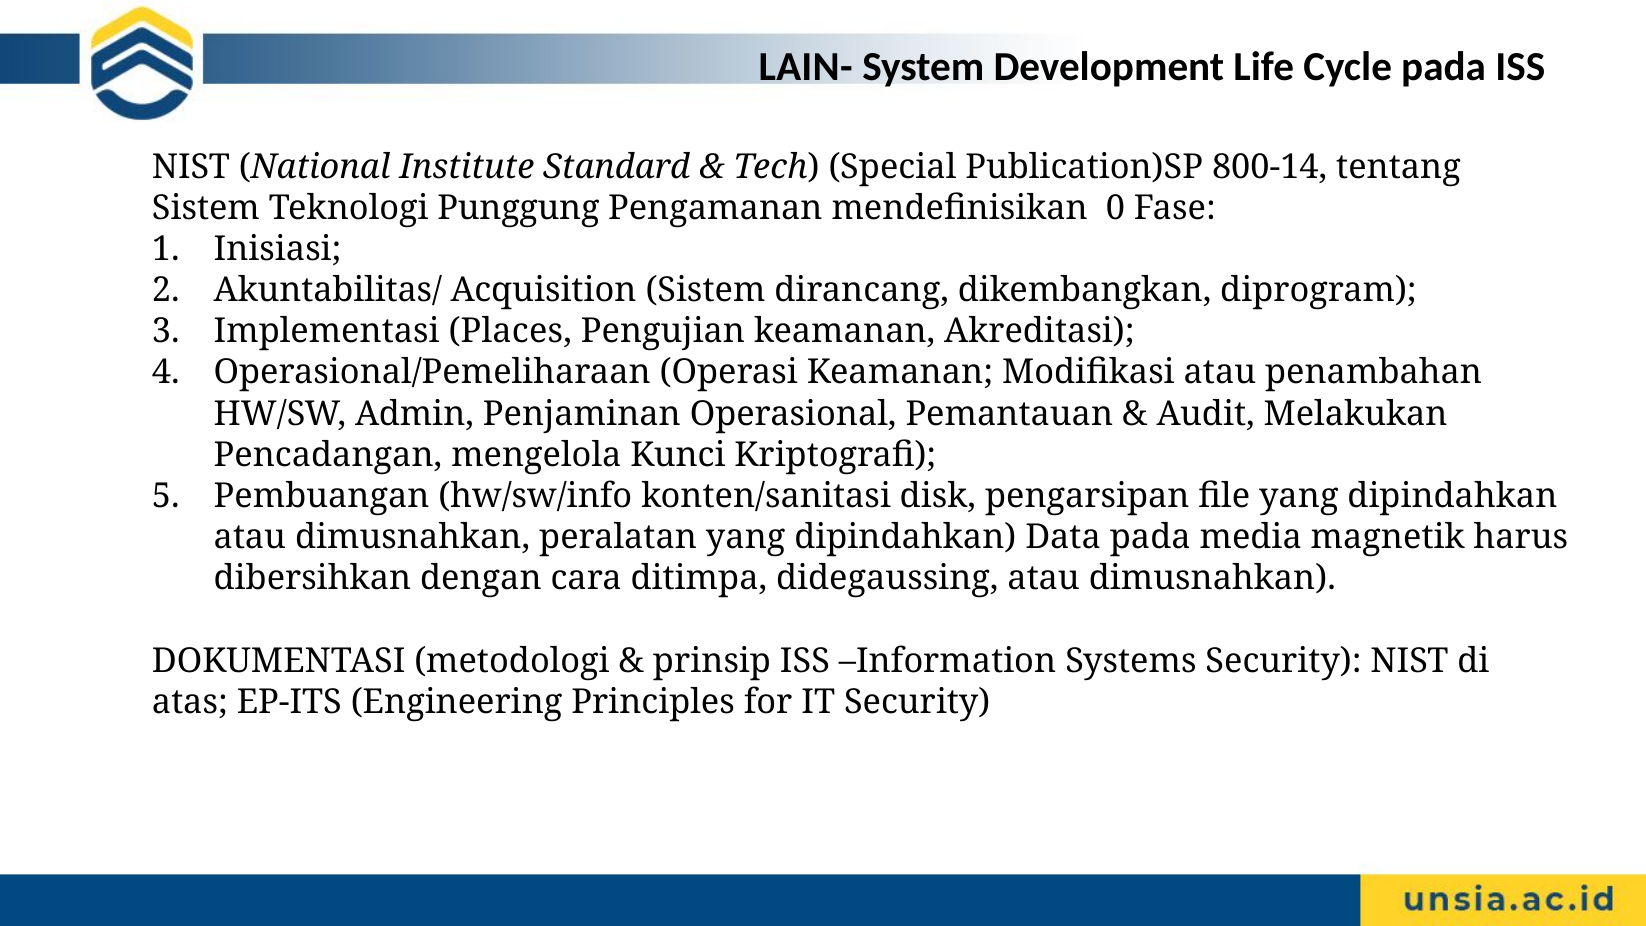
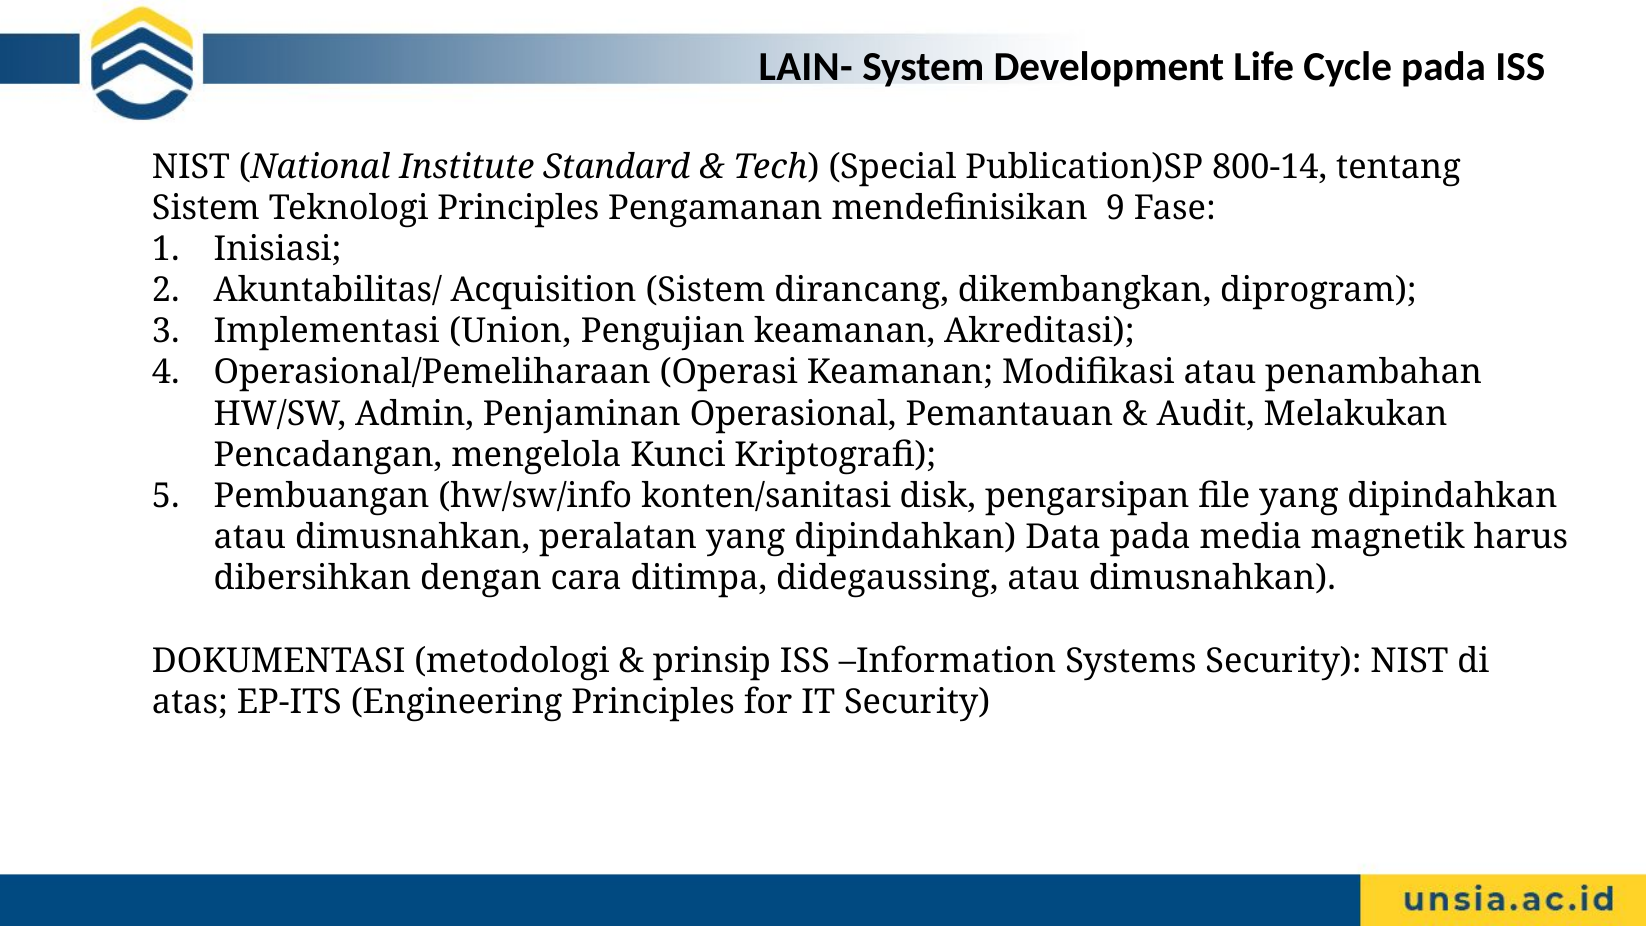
Teknologi Punggung: Punggung -> Principles
0: 0 -> 9
Places: Places -> Union
